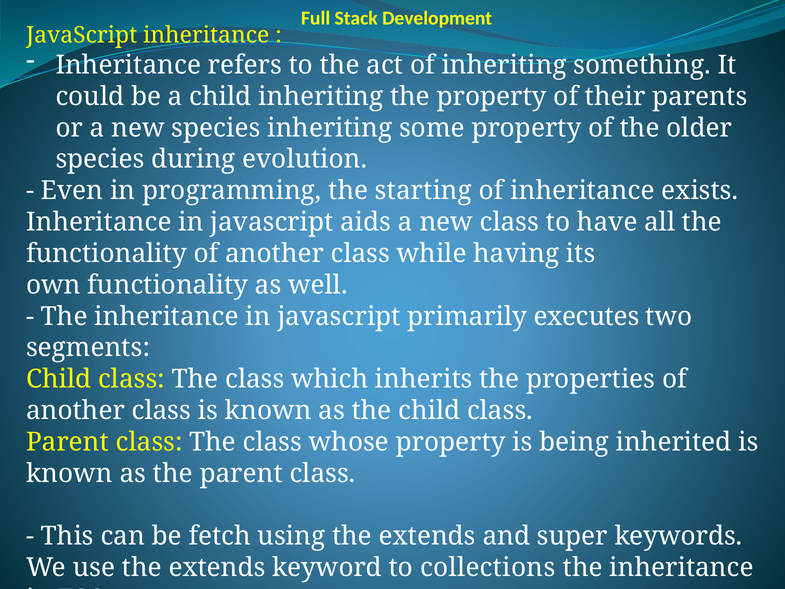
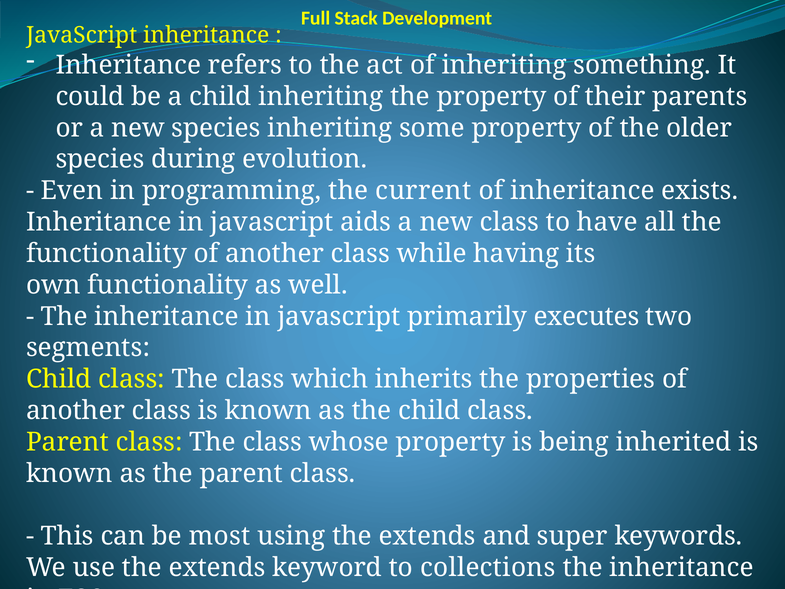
starting: starting -> current
fetch: fetch -> most
